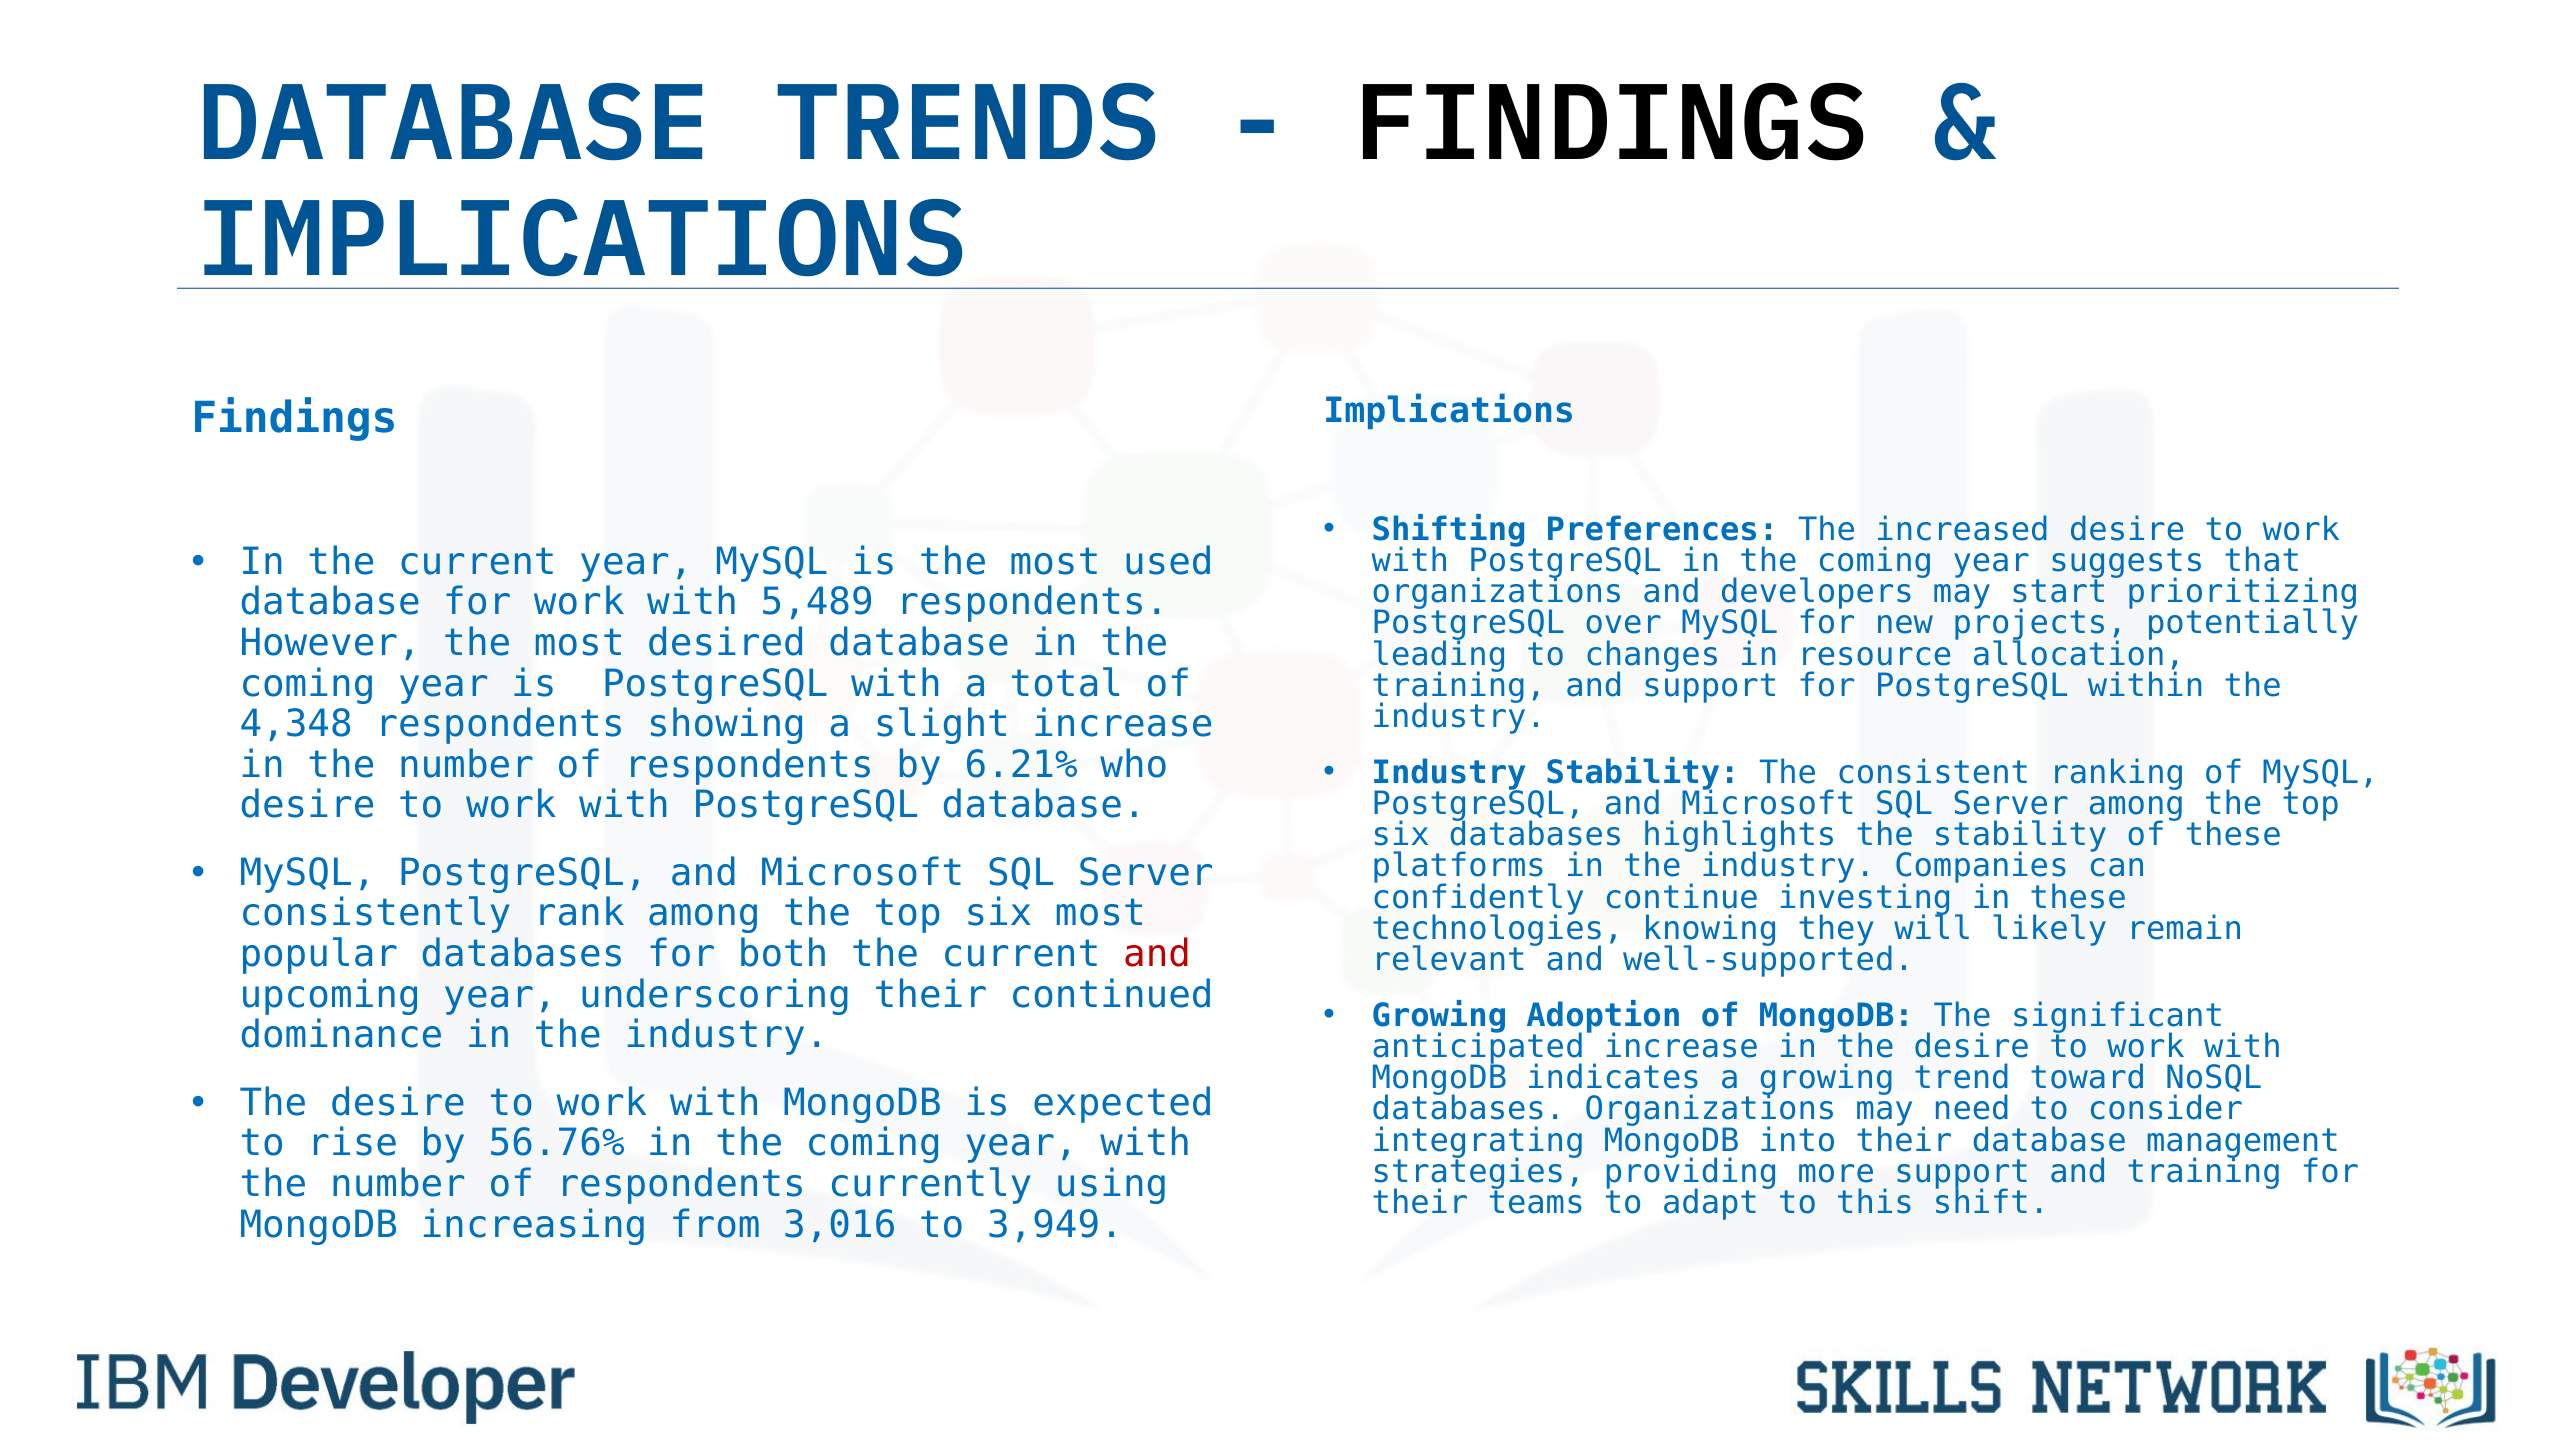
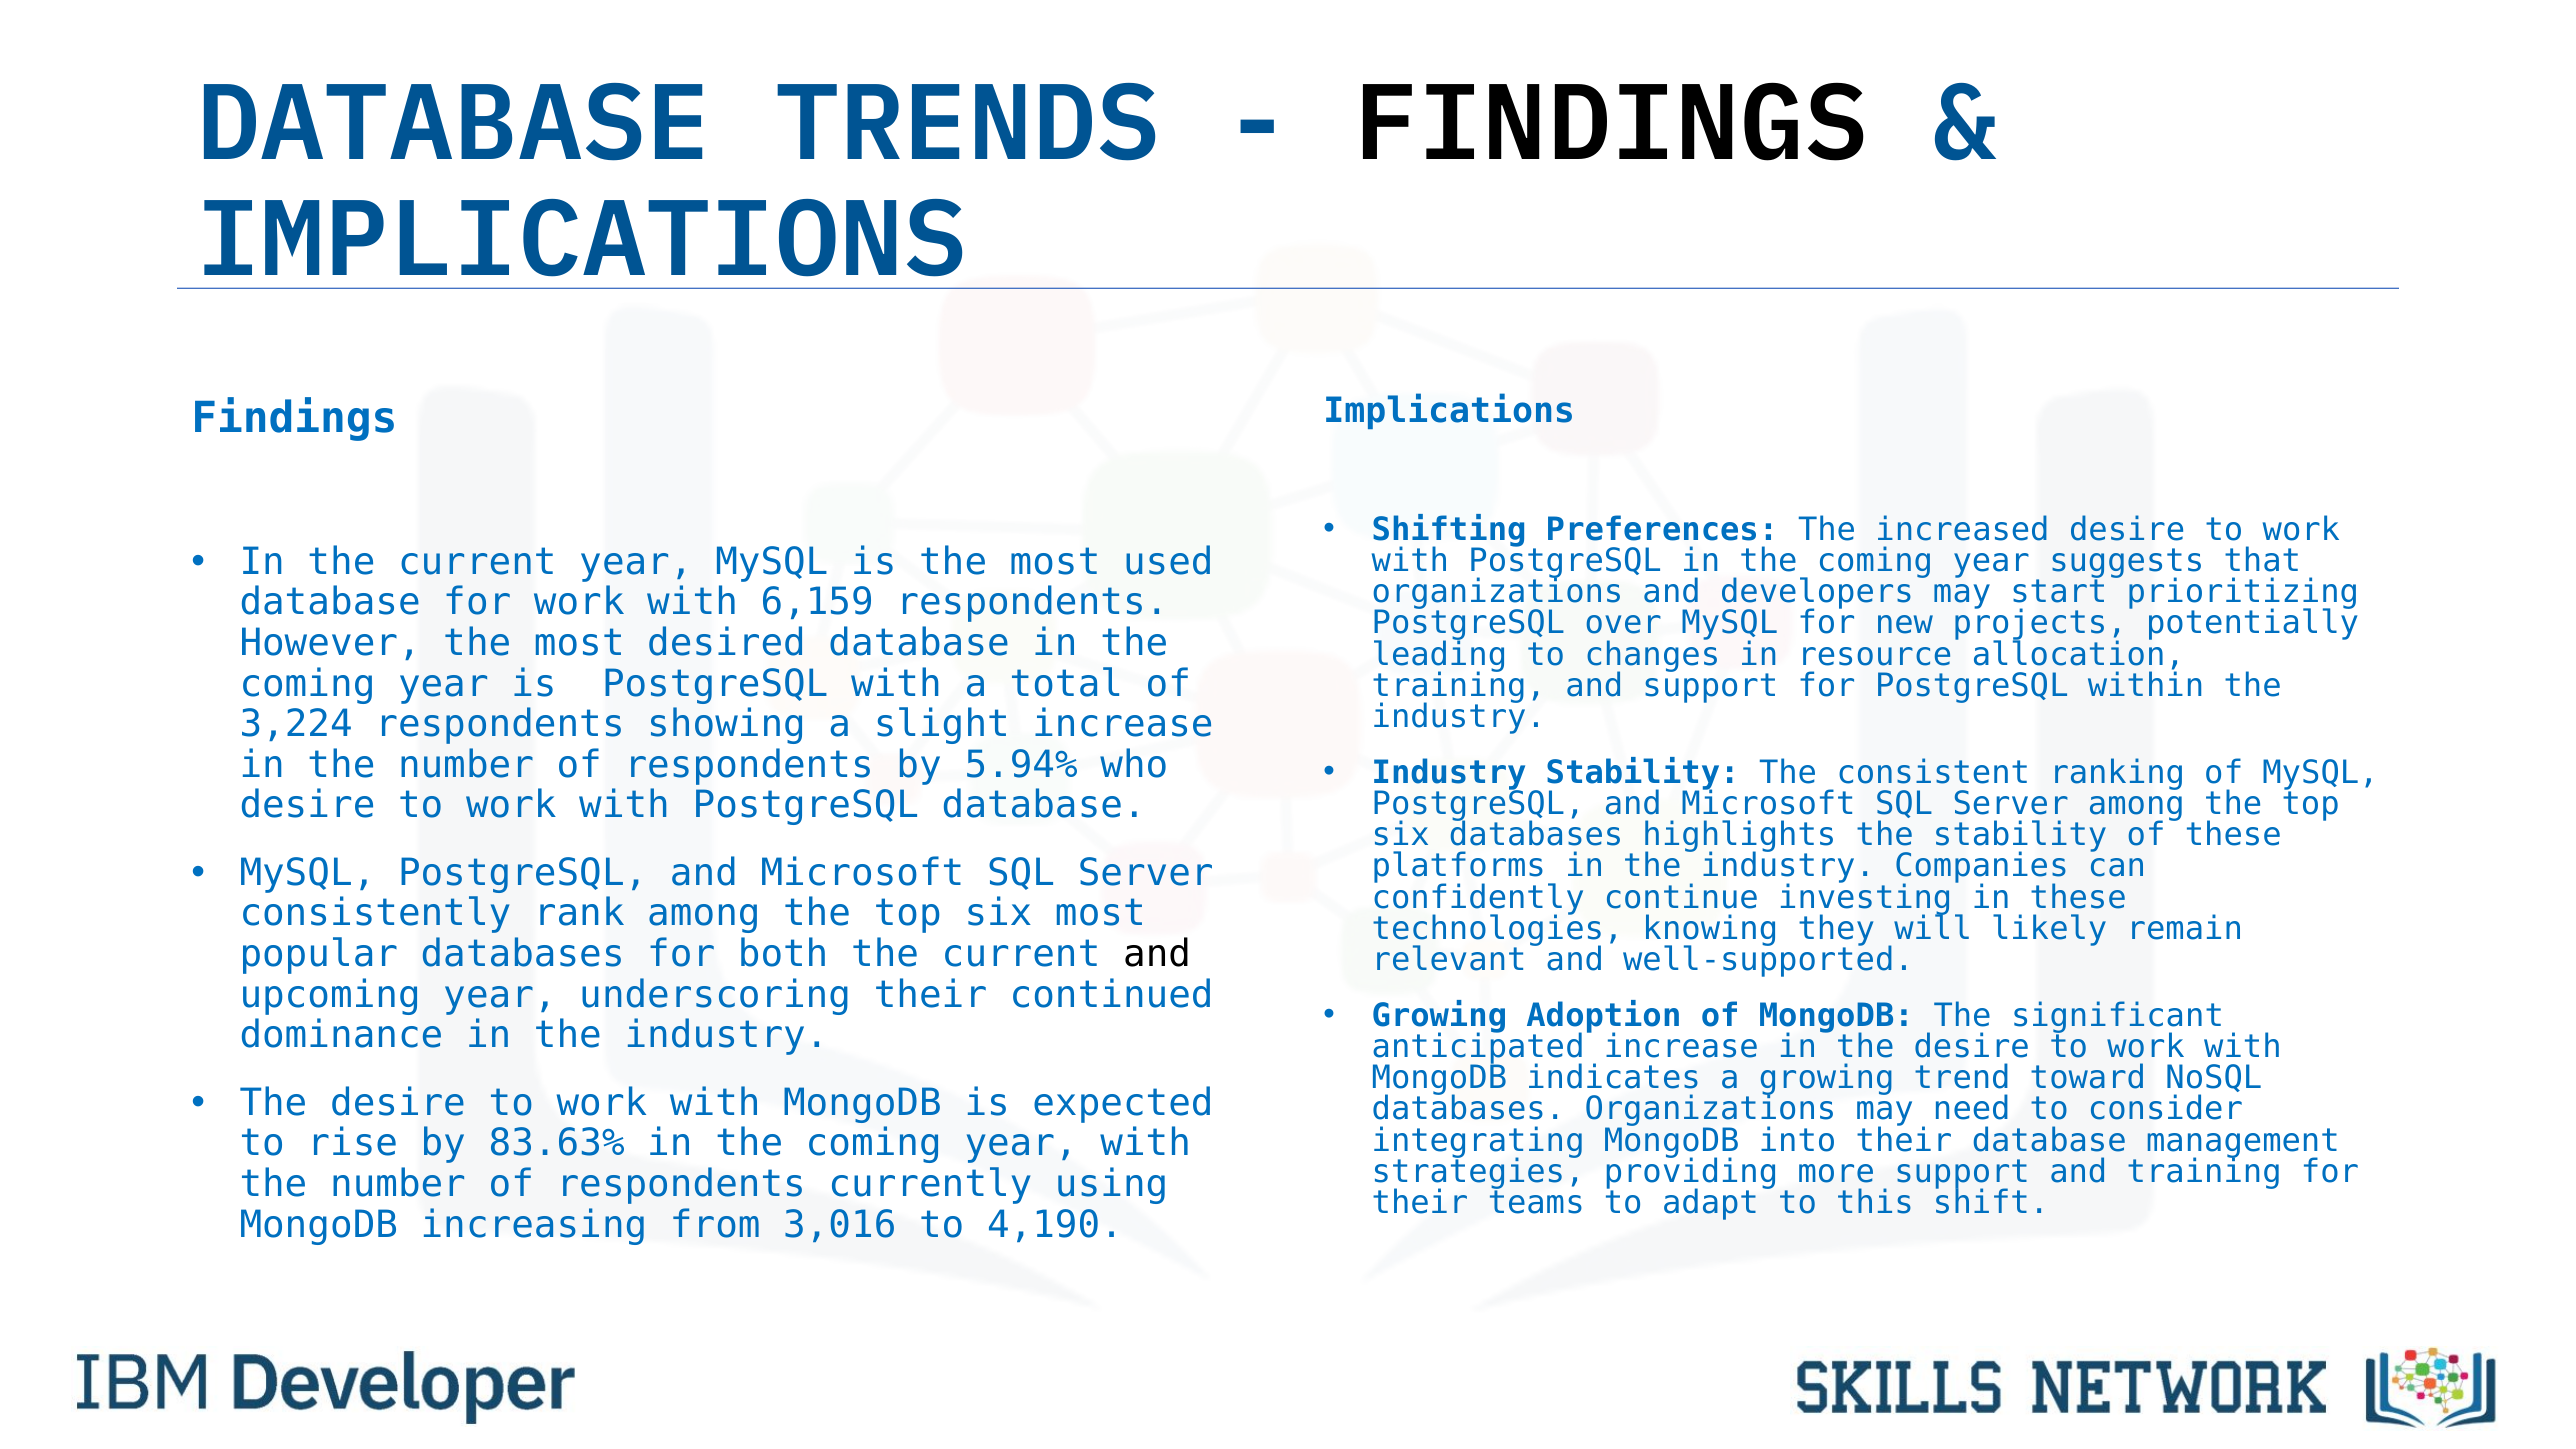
5,489: 5,489 -> 6,159
4,348: 4,348 -> 3,224
6.21%: 6.21% -> 5.94%
and at (1157, 954) colour: red -> black
56.76%: 56.76% -> 83.63%
3,949: 3,949 -> 4,190
